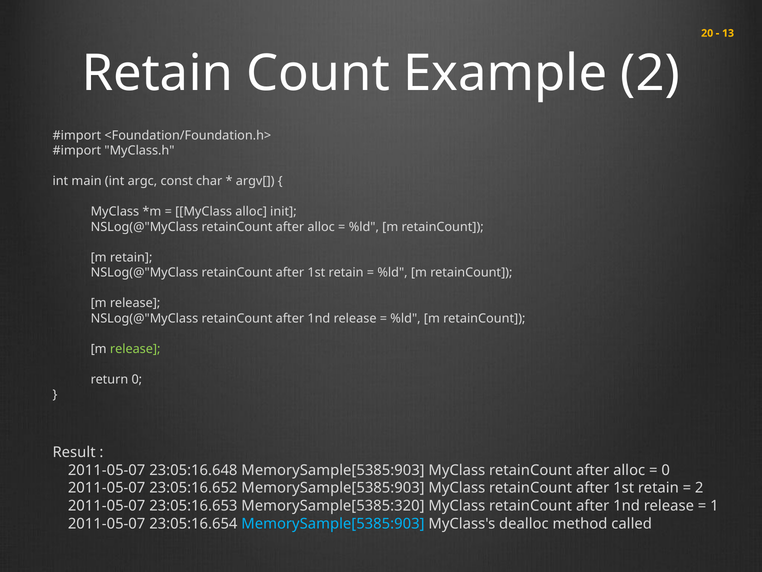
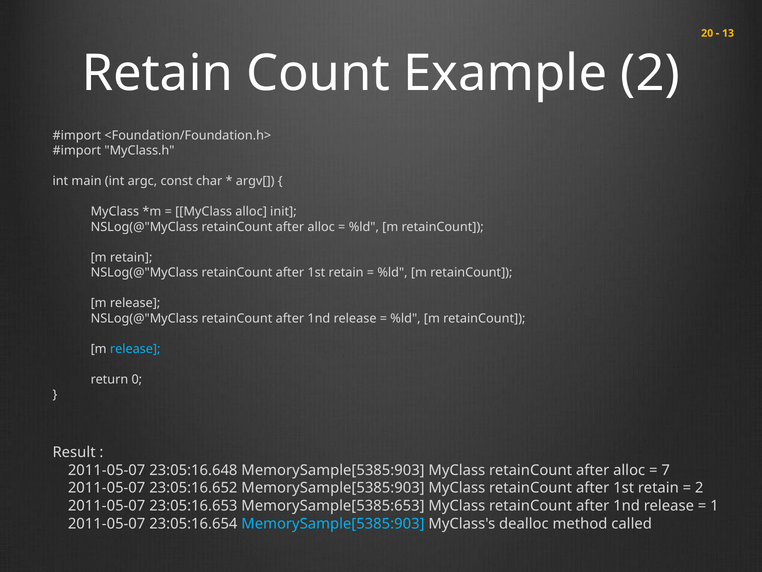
release at (135, 349) colour: light green -> light blue
0 at (666, 470): 0 -> 7
MemorySample[5385:320: MemorySample[5385:320 -> MemorySample[5385:653
